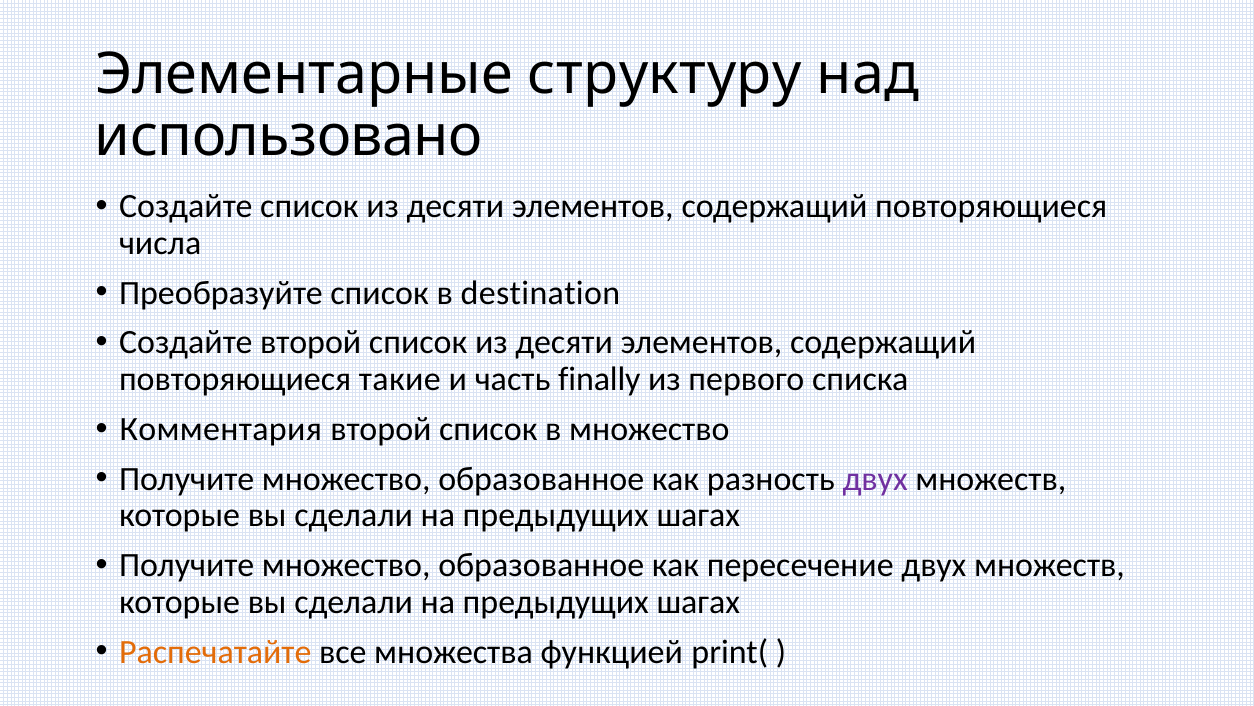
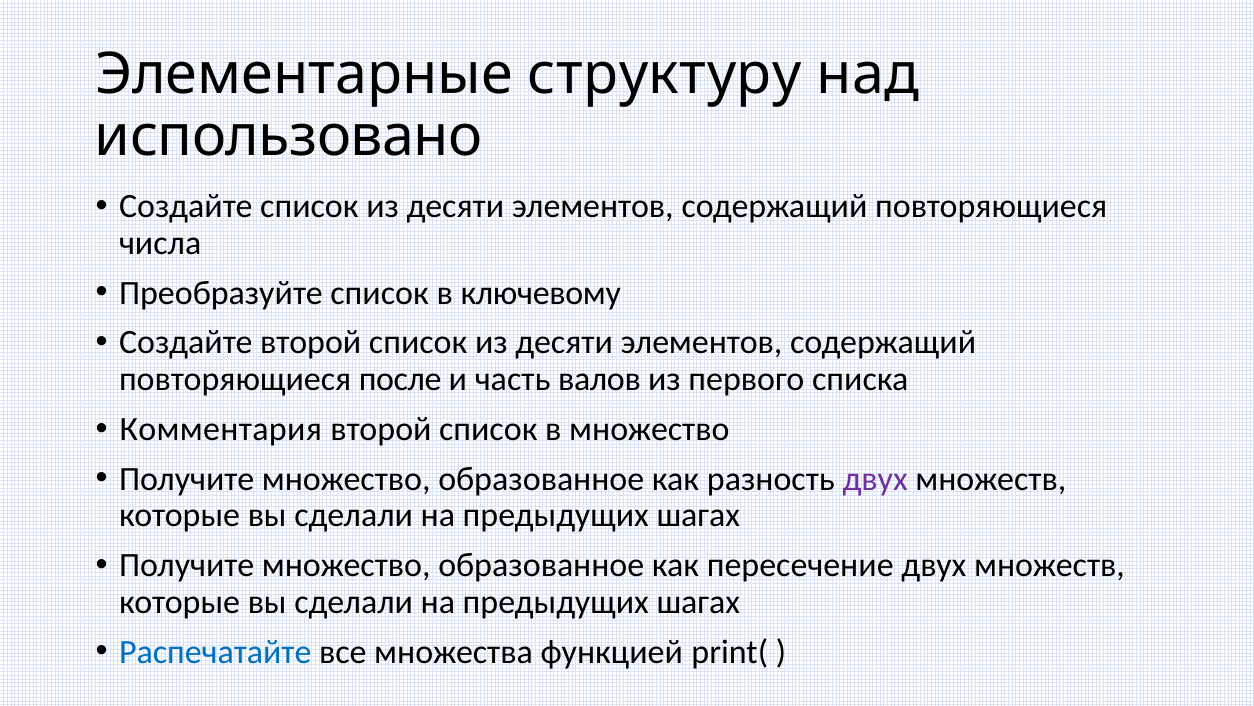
destination: destination -> ключевому
такие: такие -> после
finally: finally -> валов
Распечатайте colour: orange -> blue
